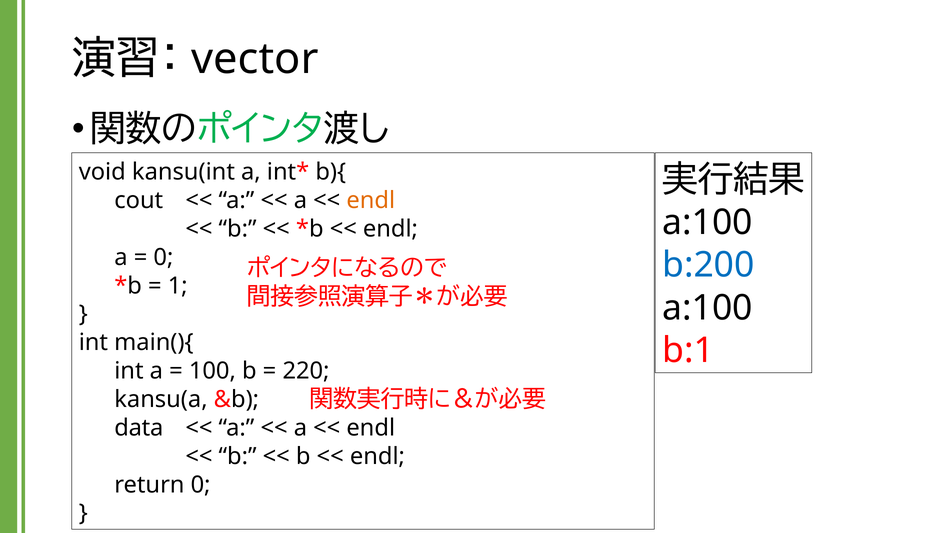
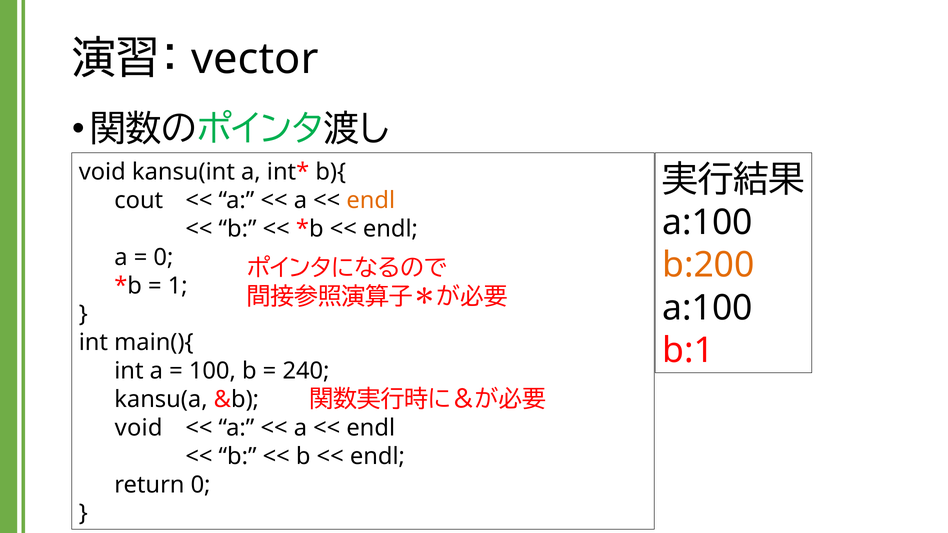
b:200 colour: blue -> orange
220: 220 -> 240
data at (139, 428): data -> void
